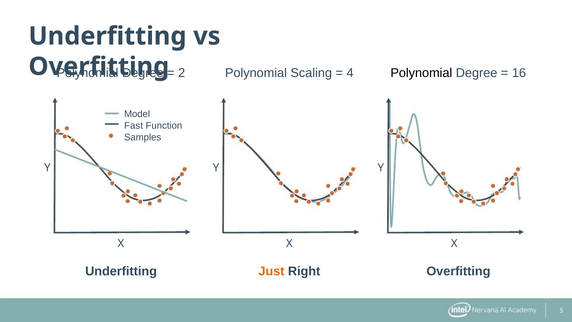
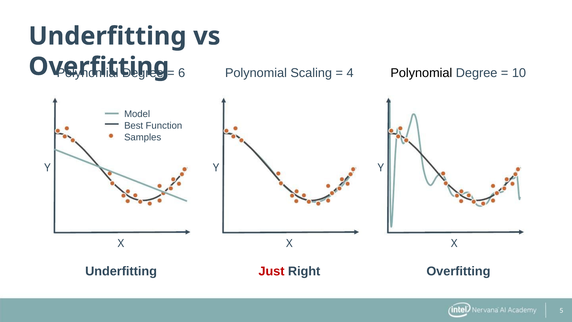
2: 2 -> 6
16: 16 -> 10
Fast: Fast -> Best
Just colour: orange -> red
